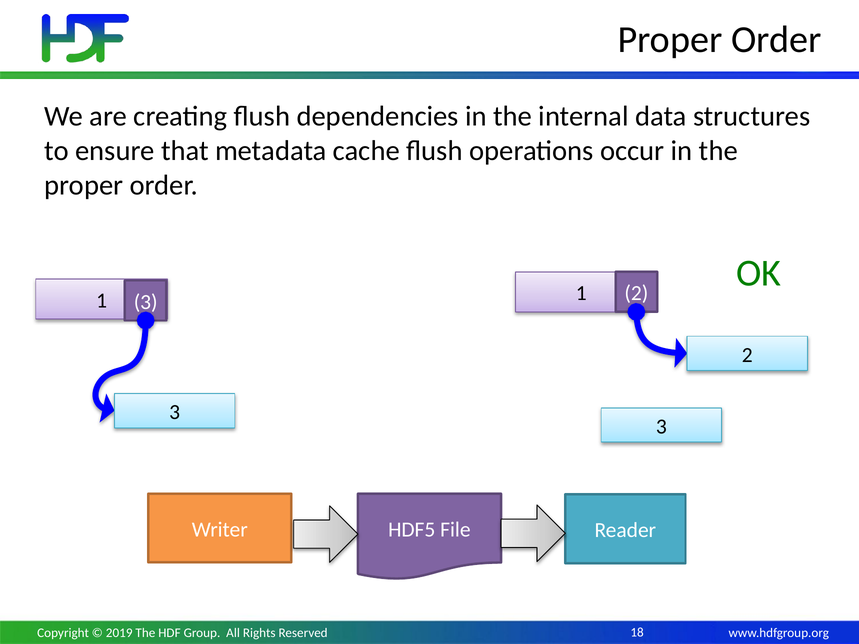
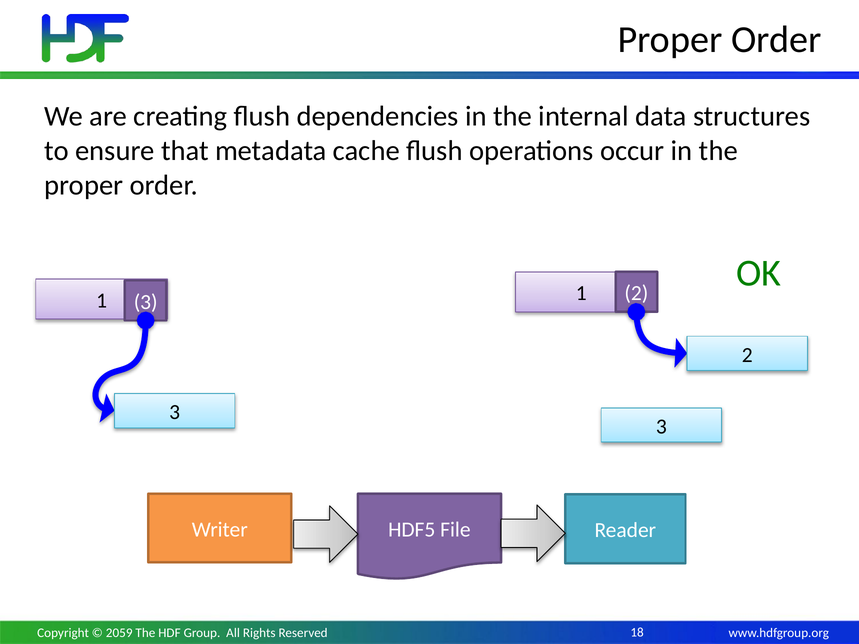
2019: 2019 -> 2059
